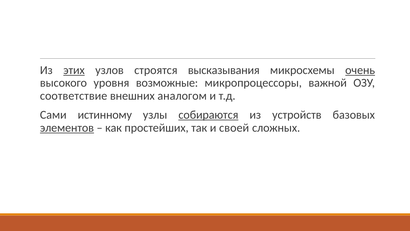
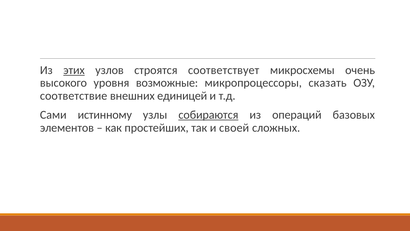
высказывания: высказывания -> соответствует
очень underline: present -> none
важной: важной -> сказать
аналогом: аналогом -> единицей
устройств: устройств -> операций
элементов underline: present -> none
